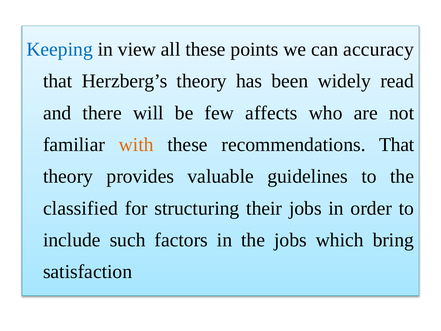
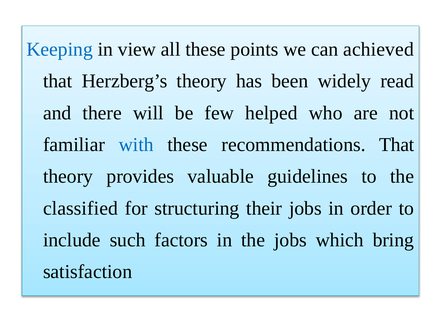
accuracy: accuracy -> achieved
affects: affects -> helped
with colour: orange -> blue
